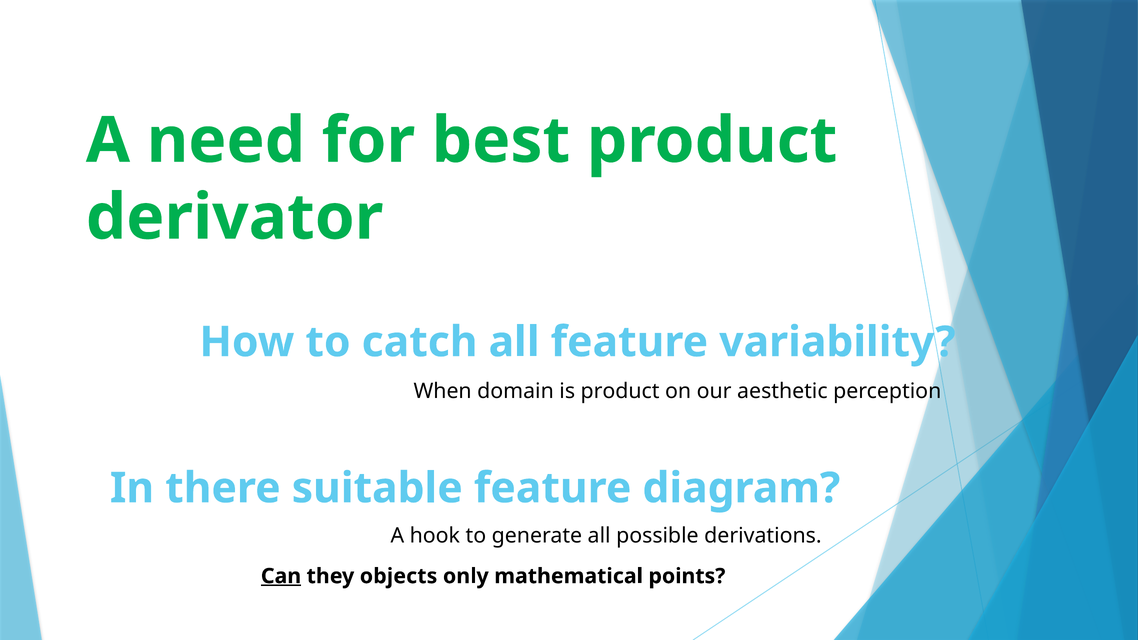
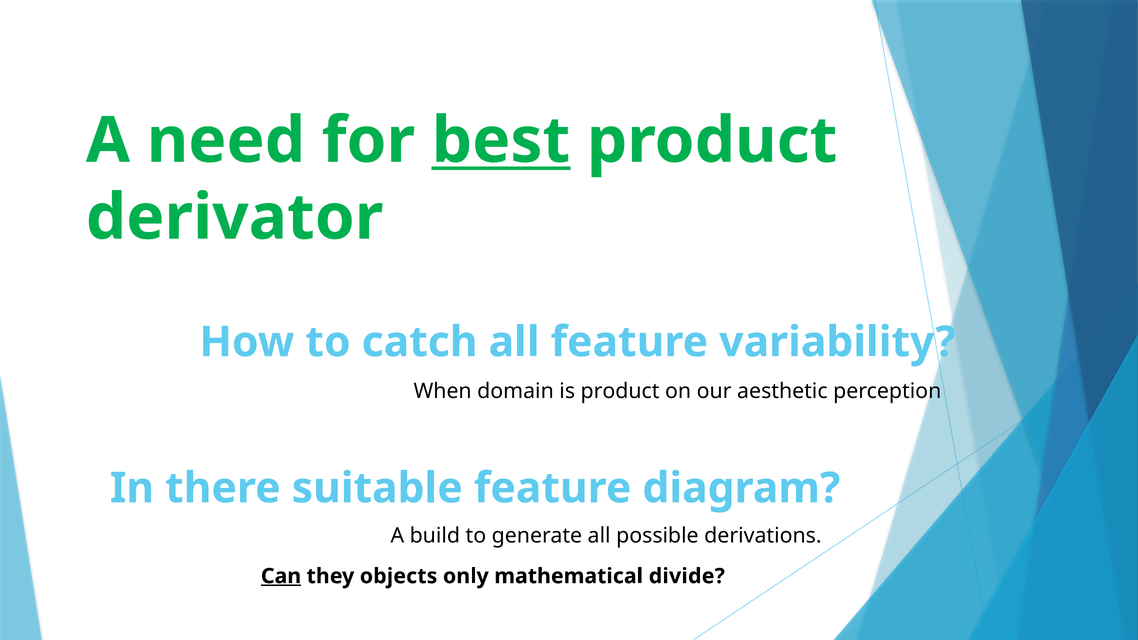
best underline: none -> present
hook: hook -> build
points: points -> divide
